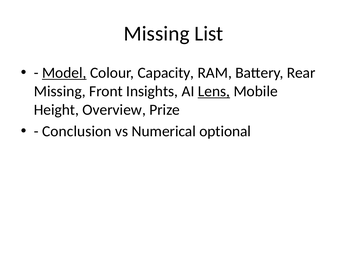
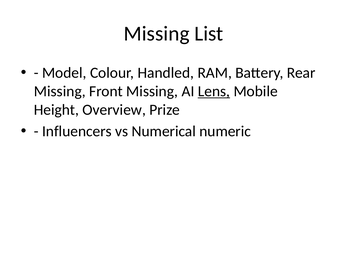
Model underline: present -> none
Capacity: Capacity -> Handled
Front Insights: Insights -> Missing
Conclusion: Conclusion -> Influencers
optional: optional -> numeric
